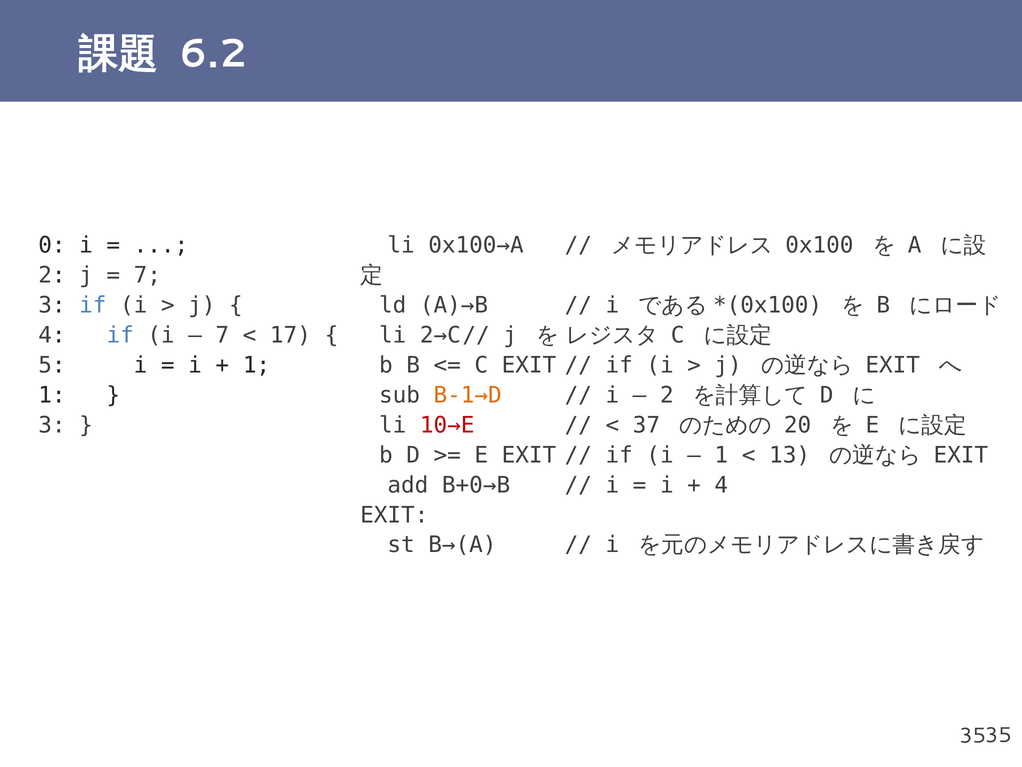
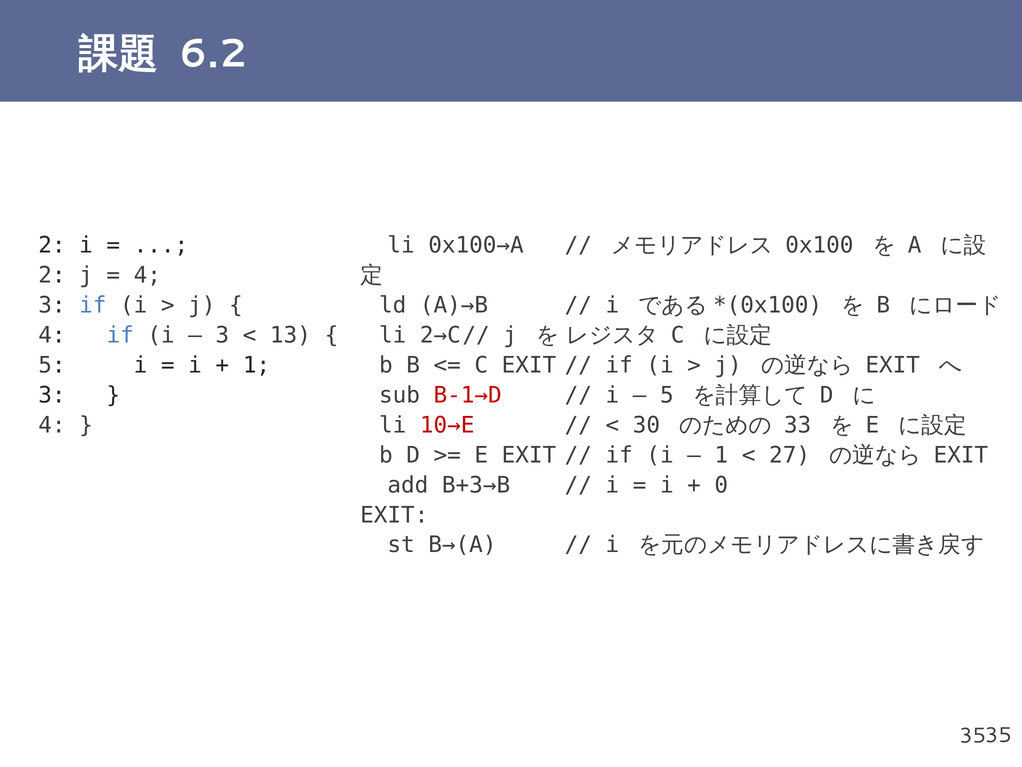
0 at (52, 245): 0 -> 2
7 at (147, 275): 7 -> 4
7 at (222, 335): 7 -> 3
17: 17 -> 13
1 at (52, 395): 1 -> 3
B-1→D colour: orange -> red
2 at (667, 395): 2 -> 5
3 at (52, 425): 3 -> 4
37: 37 -> 30
20: 20 -> 33
13: 13 -> 27
B+0→B: B+0→B -> B+3→B
4 at (721, 485): 4 -> 0
